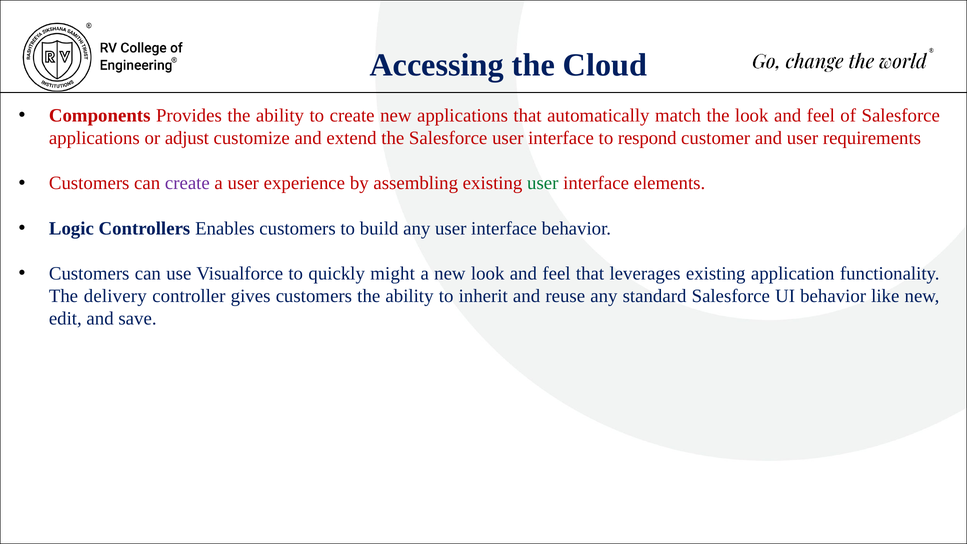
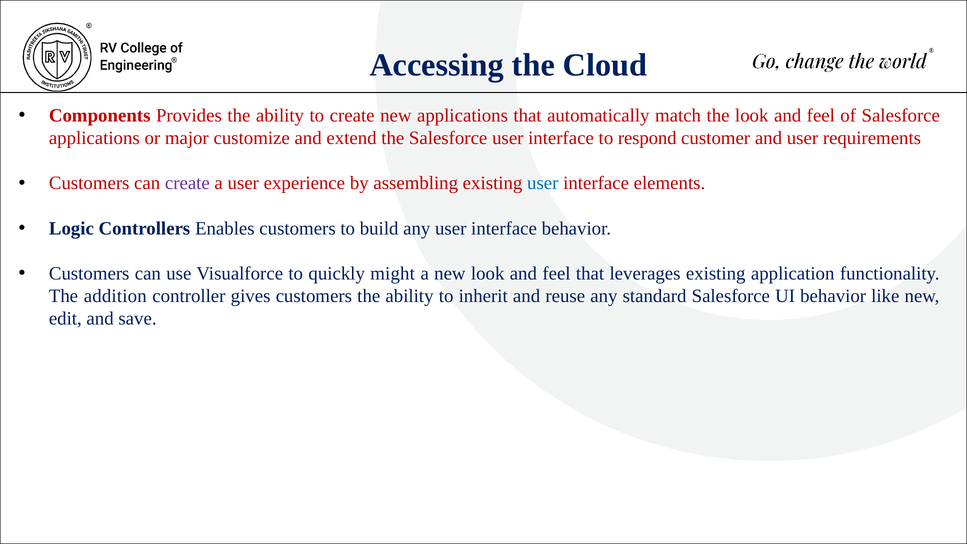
adjust: adjust -> major
user at (543, 183) colour: green -> blue
delivery: delivery -> addition
